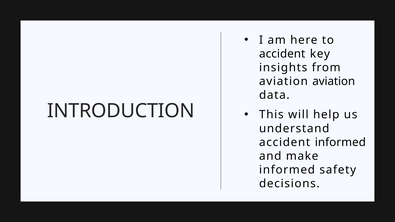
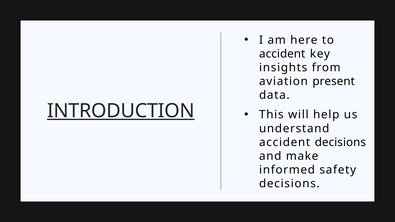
aviation aviation: aviation -> present
INTRODUCTION underline: none -> present
accident informed: informed -> decisions
